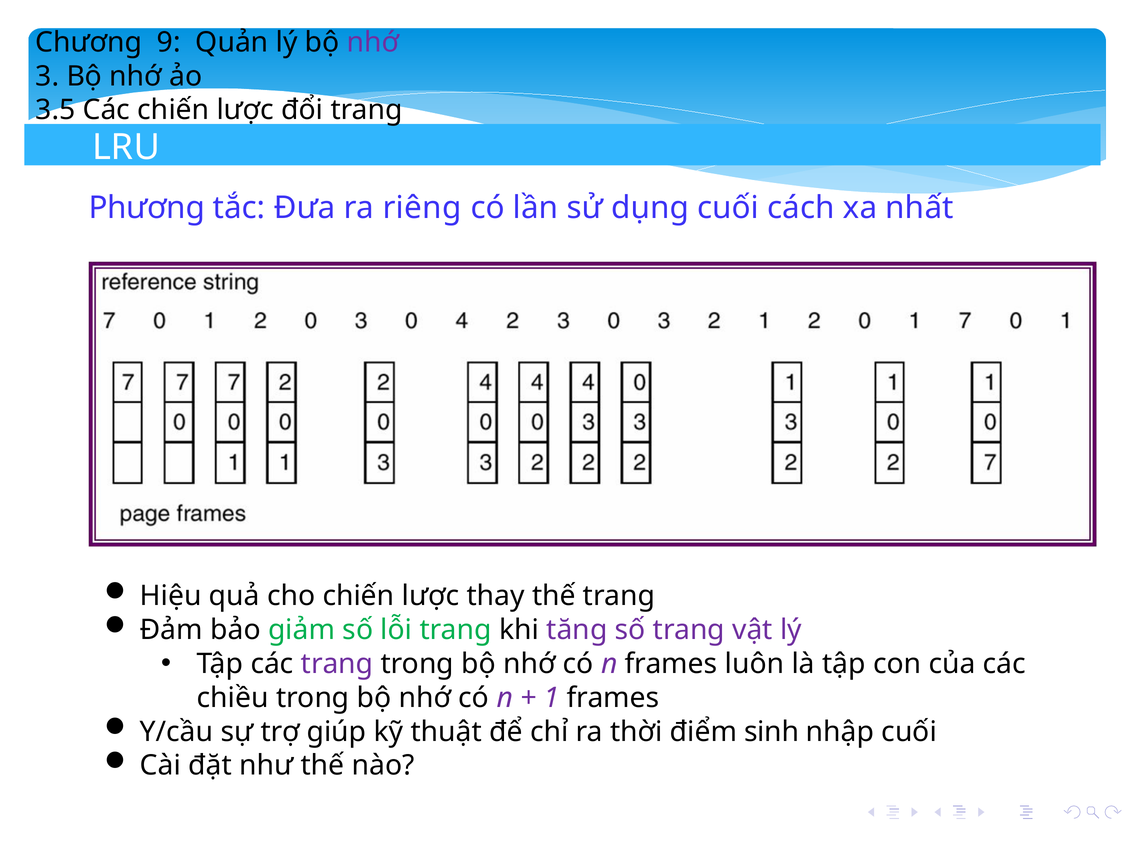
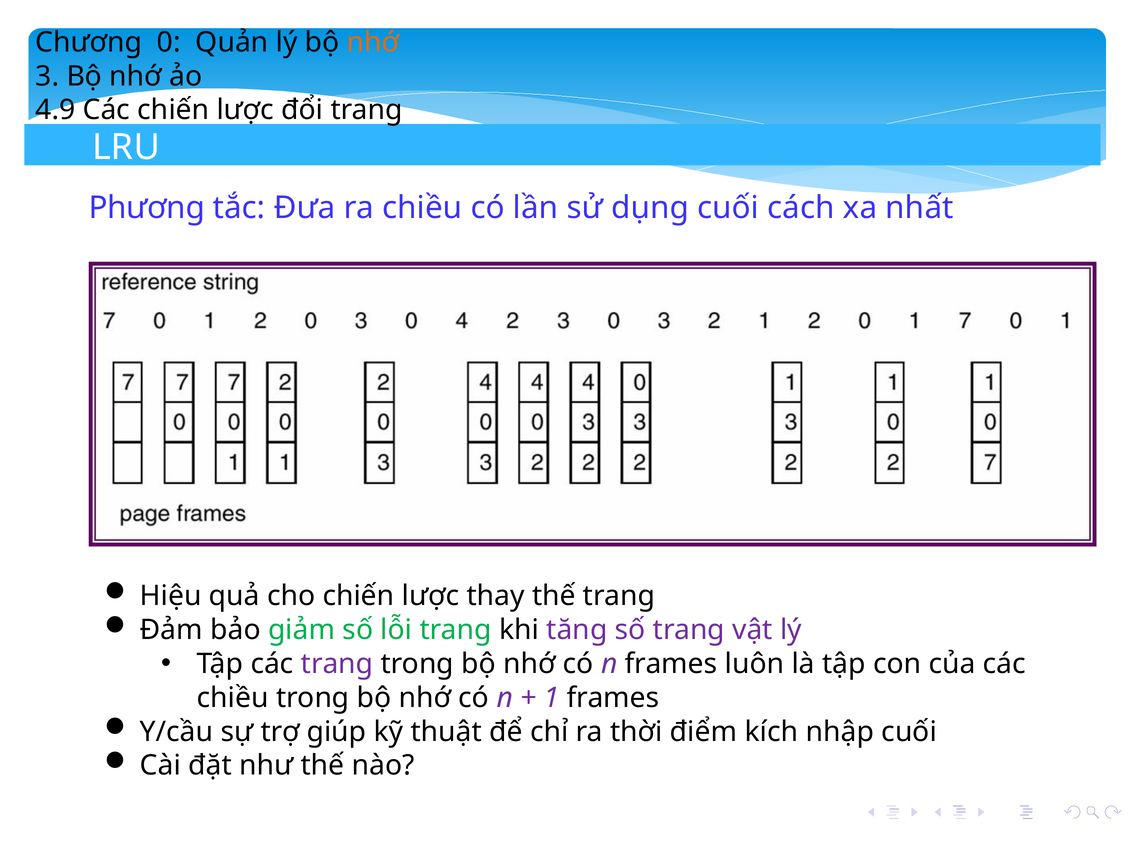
9: 9 -> 0
nhớ at (373, 42) colour: purple -> orange
3.5: 3.5 -> 4.9
ra riêng: riêng -> chiều
sinh: sinh -> kích
